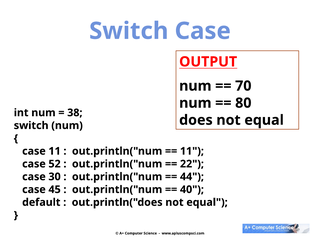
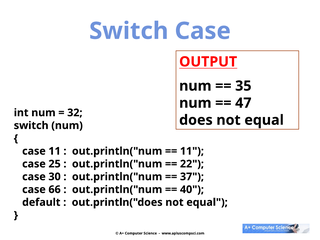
70: 70 -> 35
80: 80 -> 47
38: 38 -> 32
52: 52 -> 25
44: 44 -> 37
45: 45 -> 66
